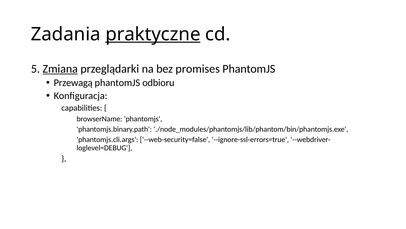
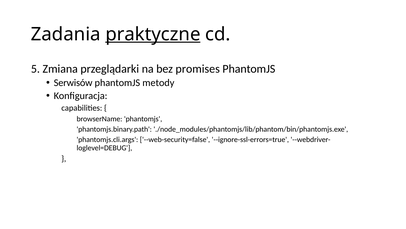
Zmiana underline: present -> none
Przewagą: Przewagą -> Serwisów
odbioru: odbioru -> metody
